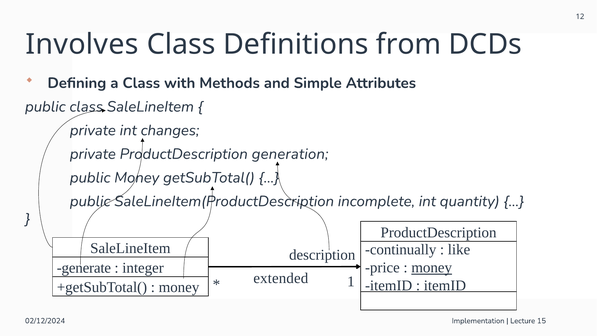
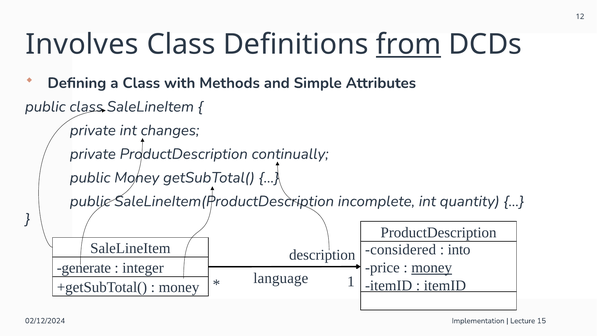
from underline: none -> present
generation: generation -> continually
continually: continually -> considered
like: like -> into
extended: extended -> language
